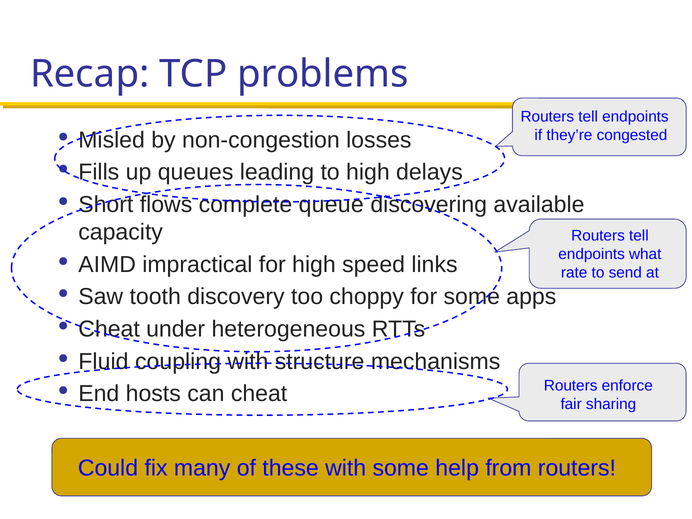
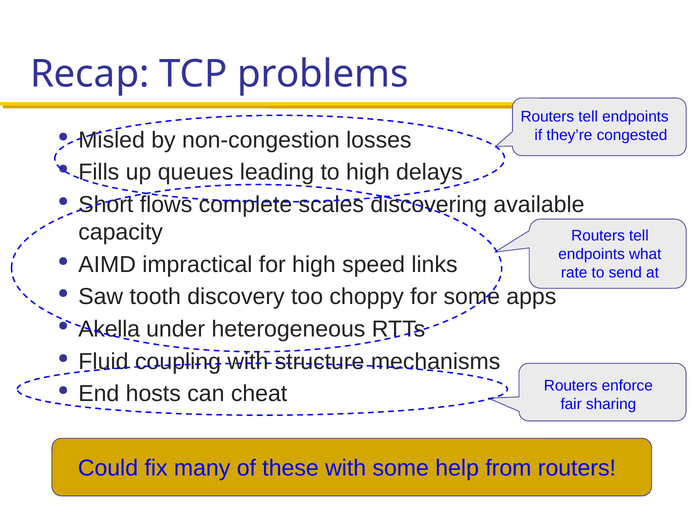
queue: queue -> scales
Cheat at (109, 329): Cheat -> Akella
